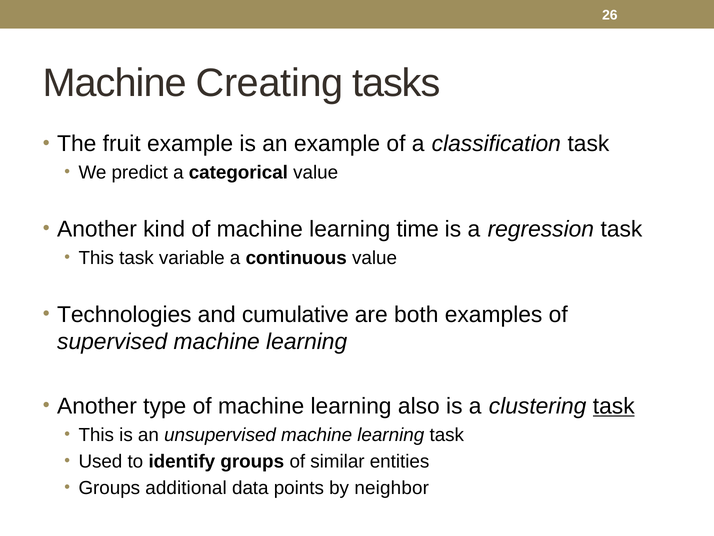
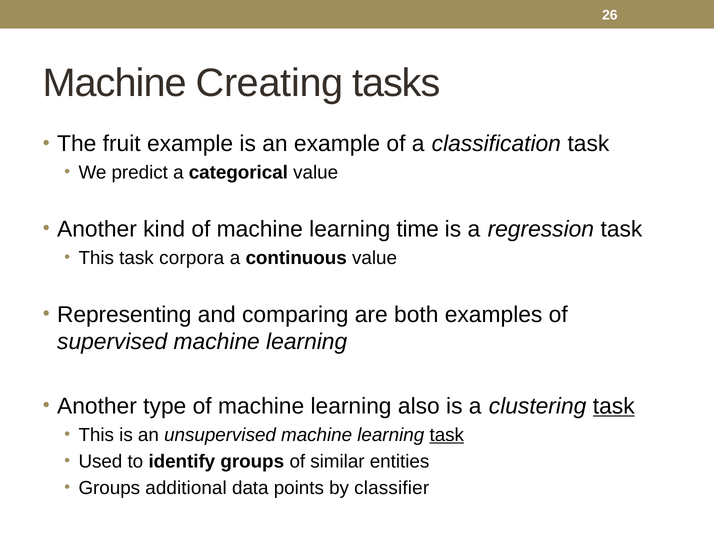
variable: variable -> corpora
Technologies: Technologies -> Representing
cumulative: cumulative -> comparing
task at (447, 434) underline: none -> present
neighbor: neighbor -> classifier
